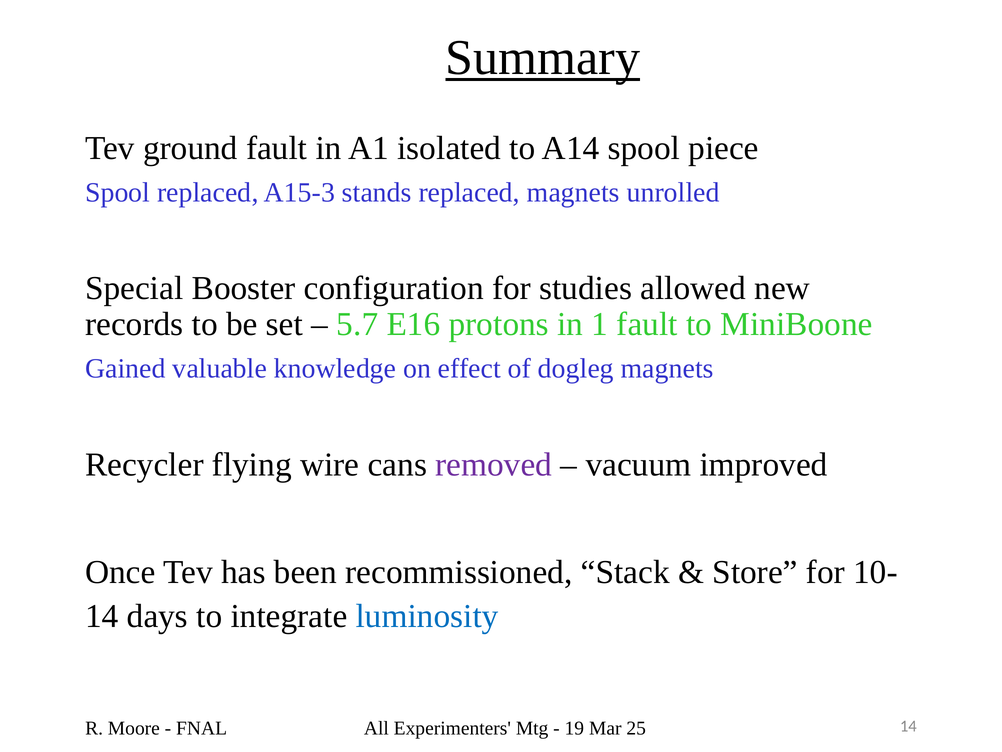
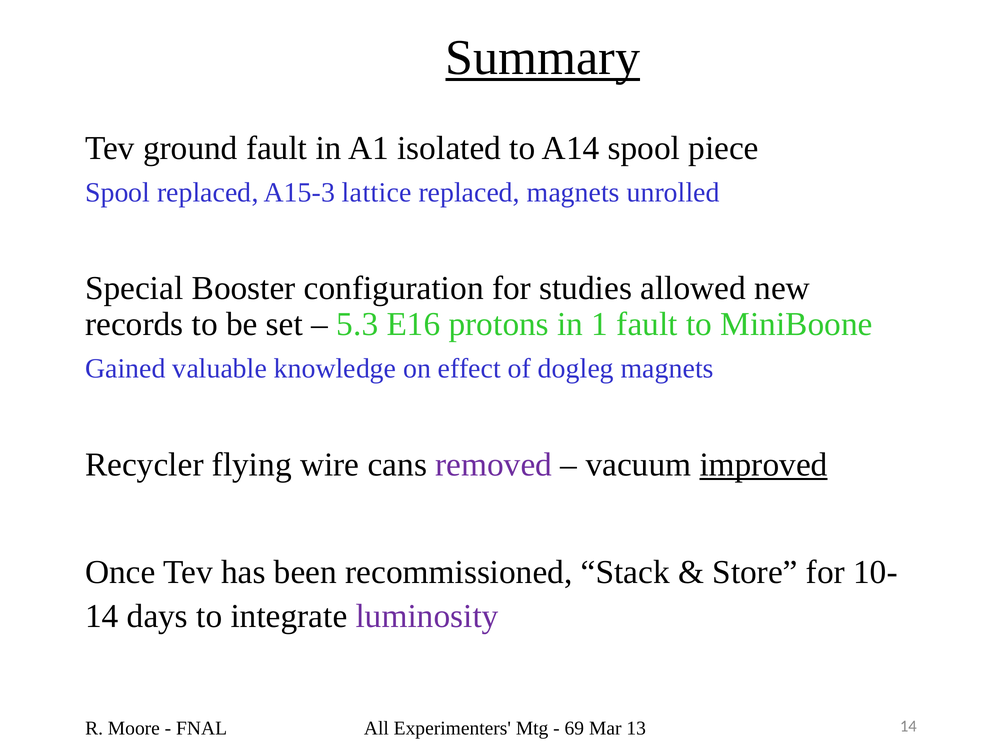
stands: stands -> lattice
5.7: 5.7 -> 5.3
improved underline: none -> present
luminosity colour: blue -> purple
19: 19 -> 69
25: 25 -> 13
